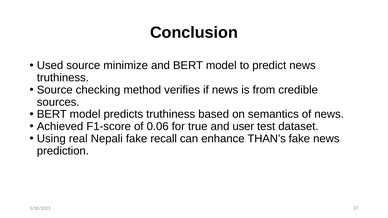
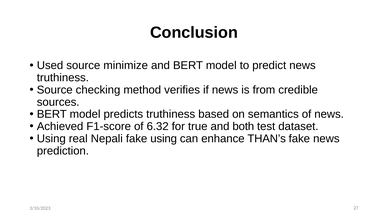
0.06: 0.06 -> 6.32
user: user -> both
fake recall: recall -> using
